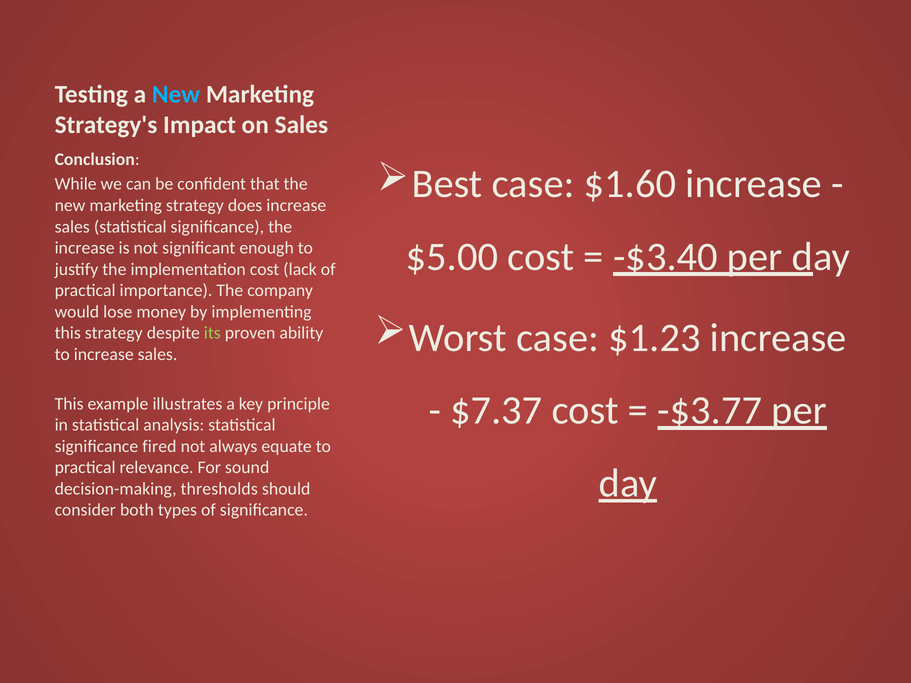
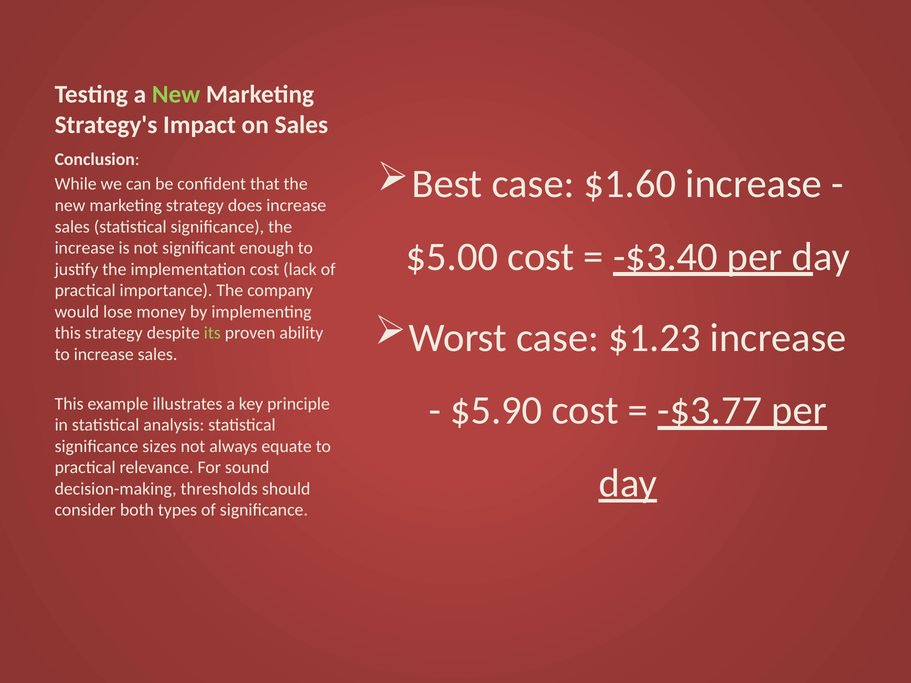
New at (176, 95) colour: light blue -> light green
$7.37: $7.37 -> $5.90
fired: fired -> sizes
